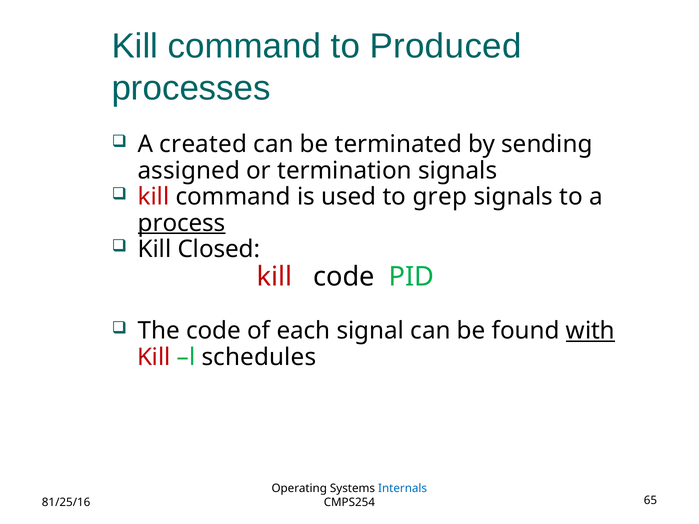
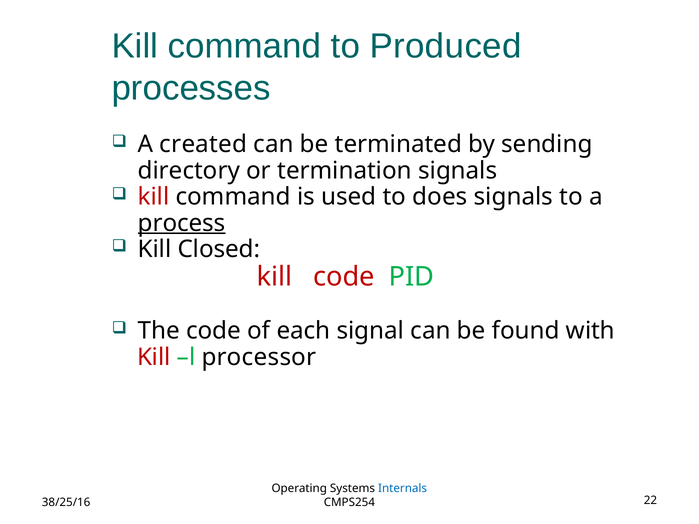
assigned: assigned -> directory
grep: grep -> does
code at (344, 277) colour: black -> red
with underline: present -> none
schedules: schedules -> processor
81/25/16: 81/25/16 -> 38/25/16
65: 65 -> 22
